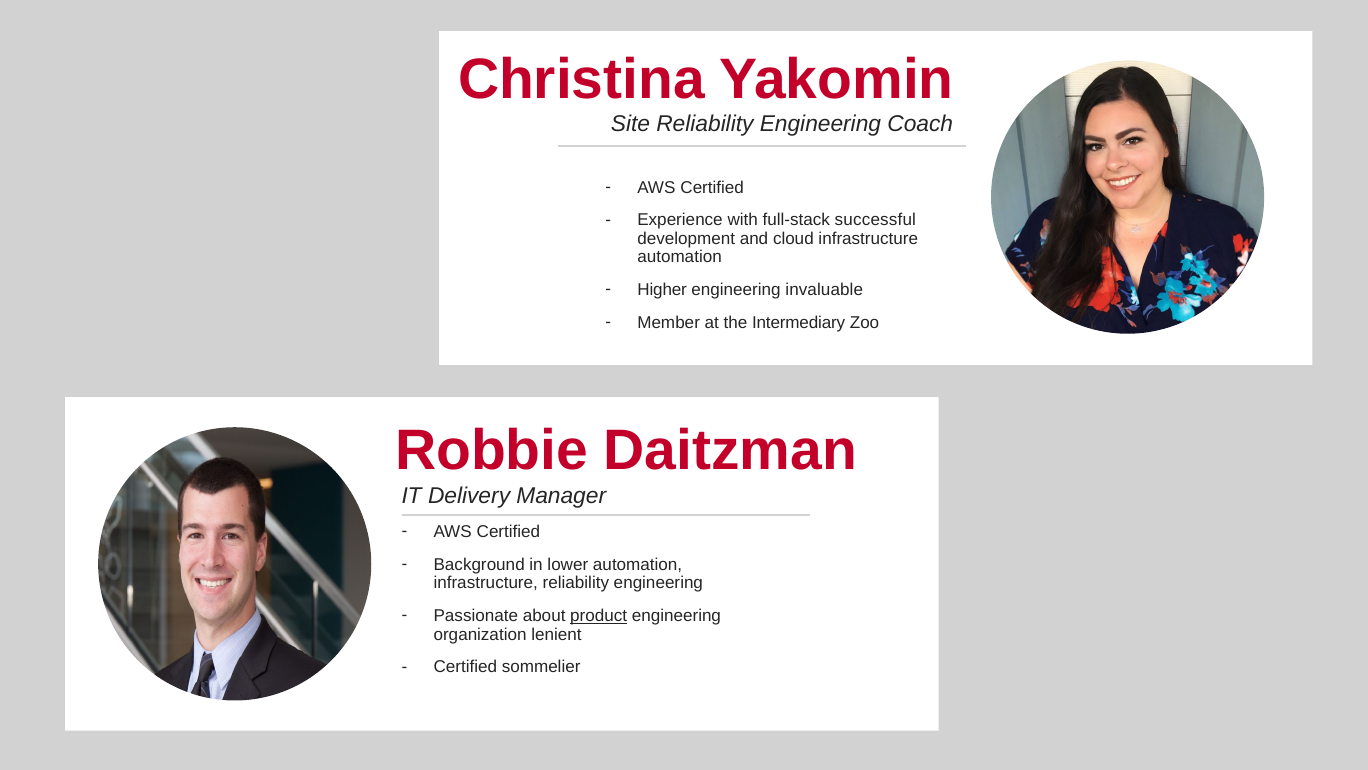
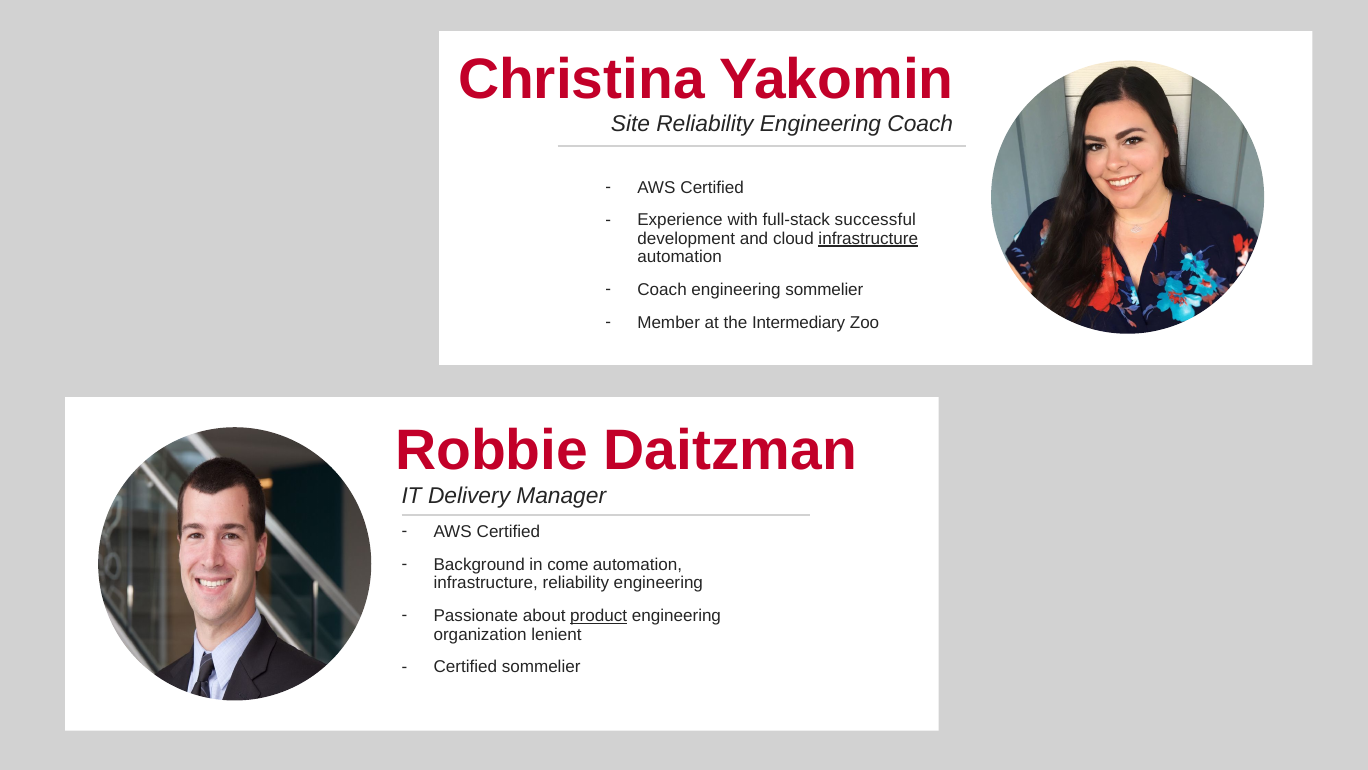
infrastructure at (868, 238) underline: none -> present
Higher at (662, 290): Higher -> Coach
engineering invaluable: invaluable -> sommelier
lower: lower -> come
